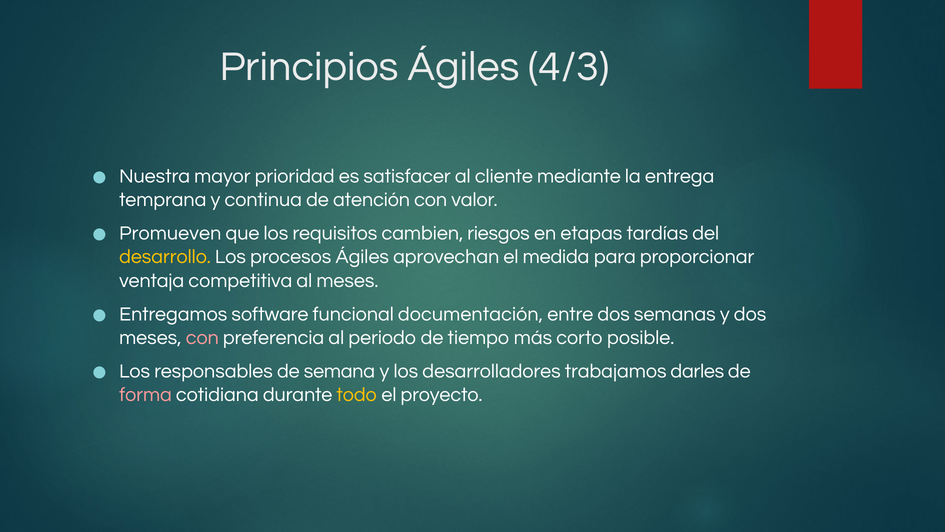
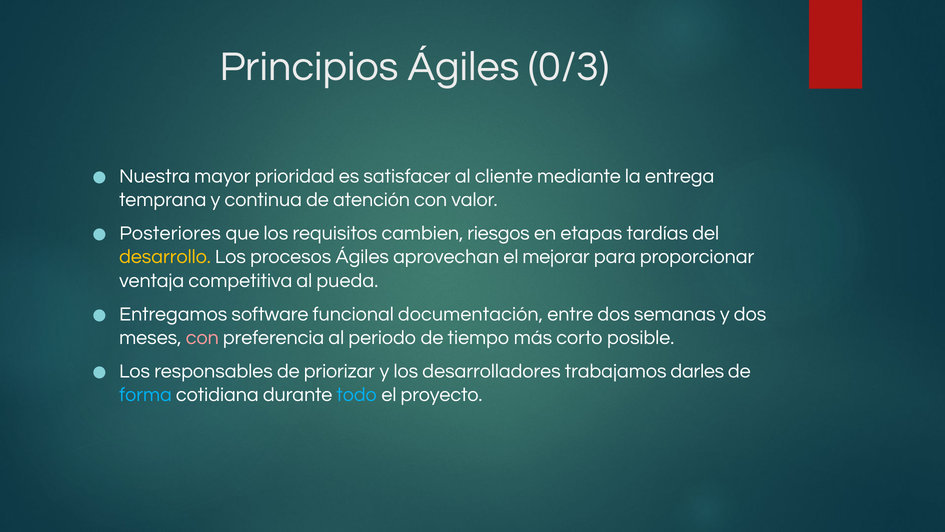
4/3: 4/3 -> 0/3
Promueven: Promueven -> Posteriores
medida: medida -> mejorar
al meses: meses -> pueda
semana: semana -> priorizar
forma colour: pink -> light blue
todo colour: yellow -> light blue
